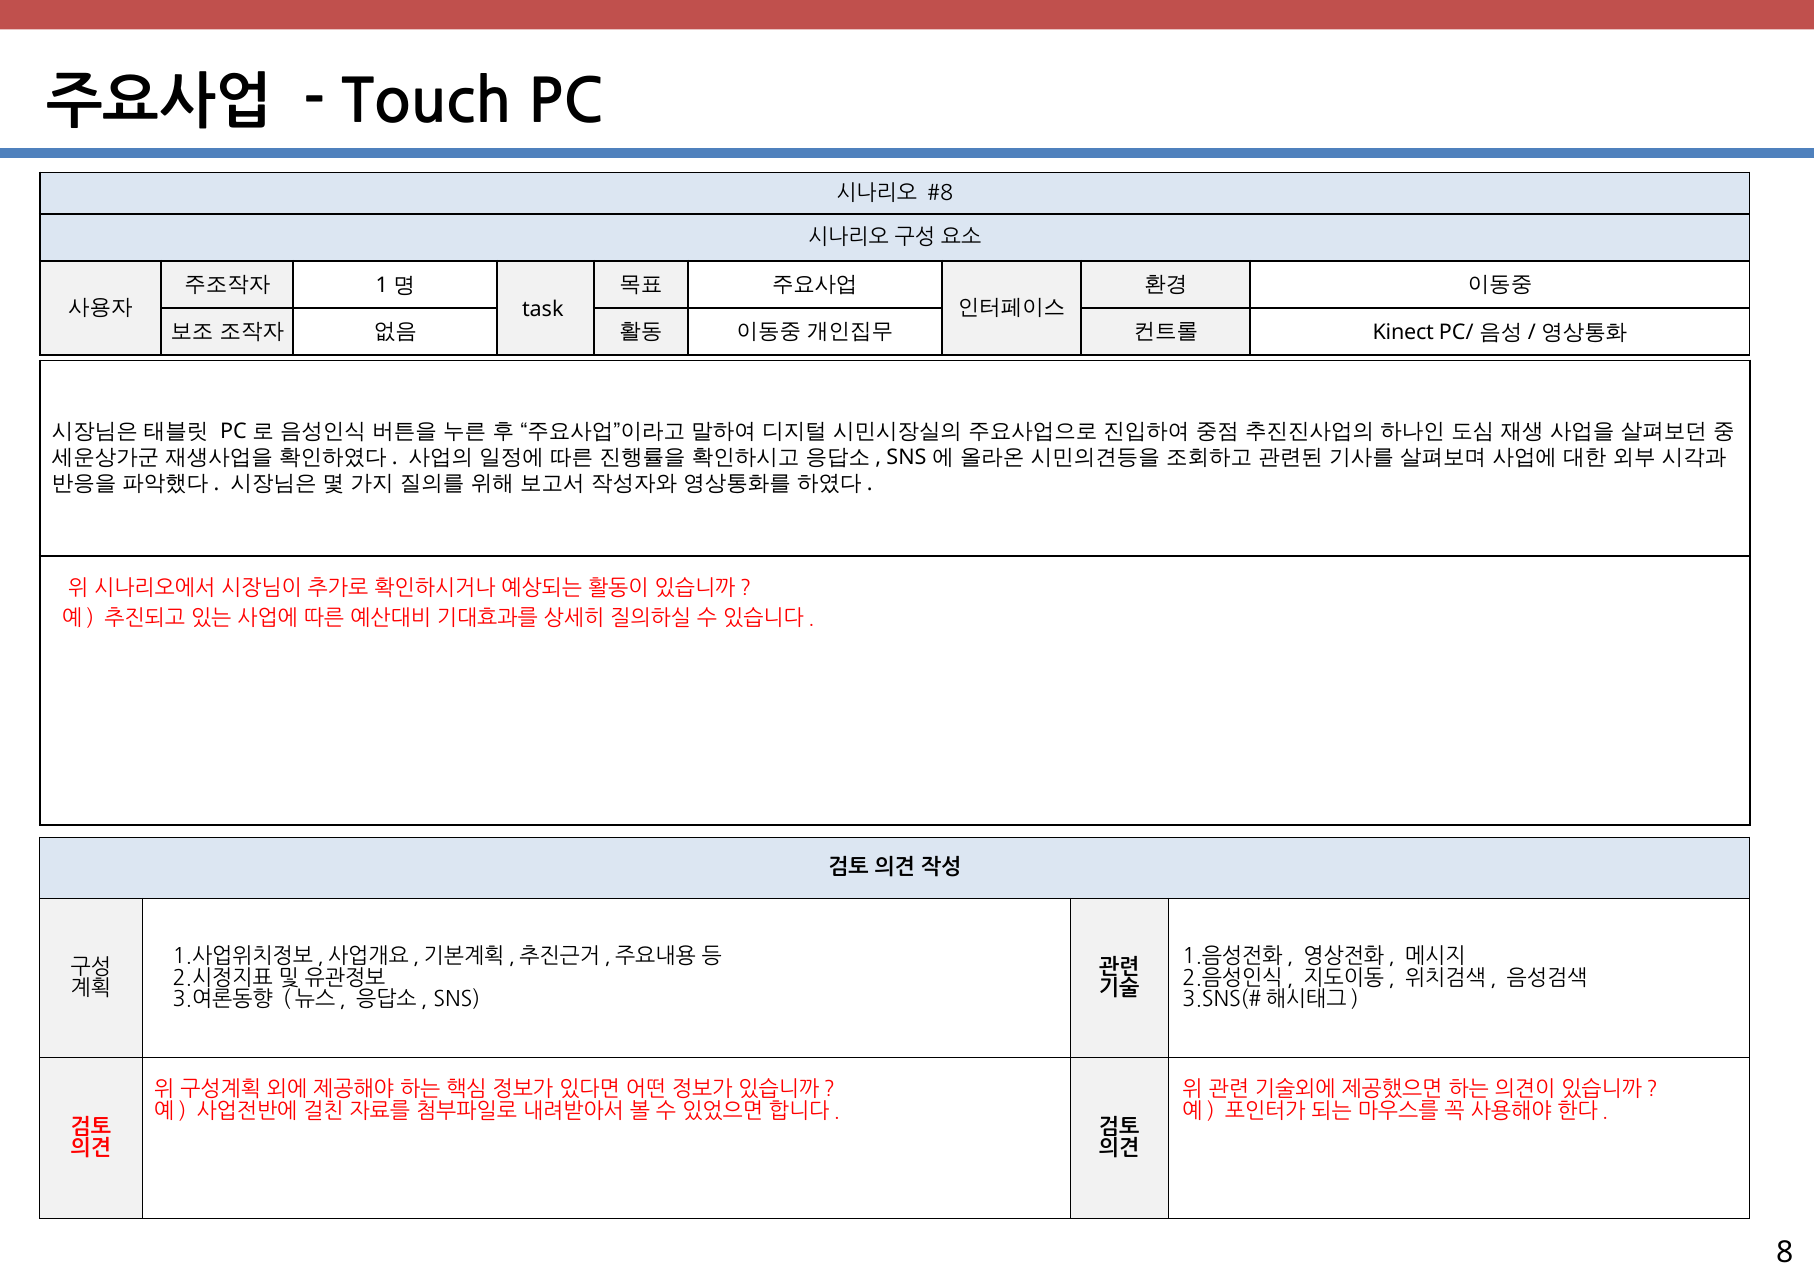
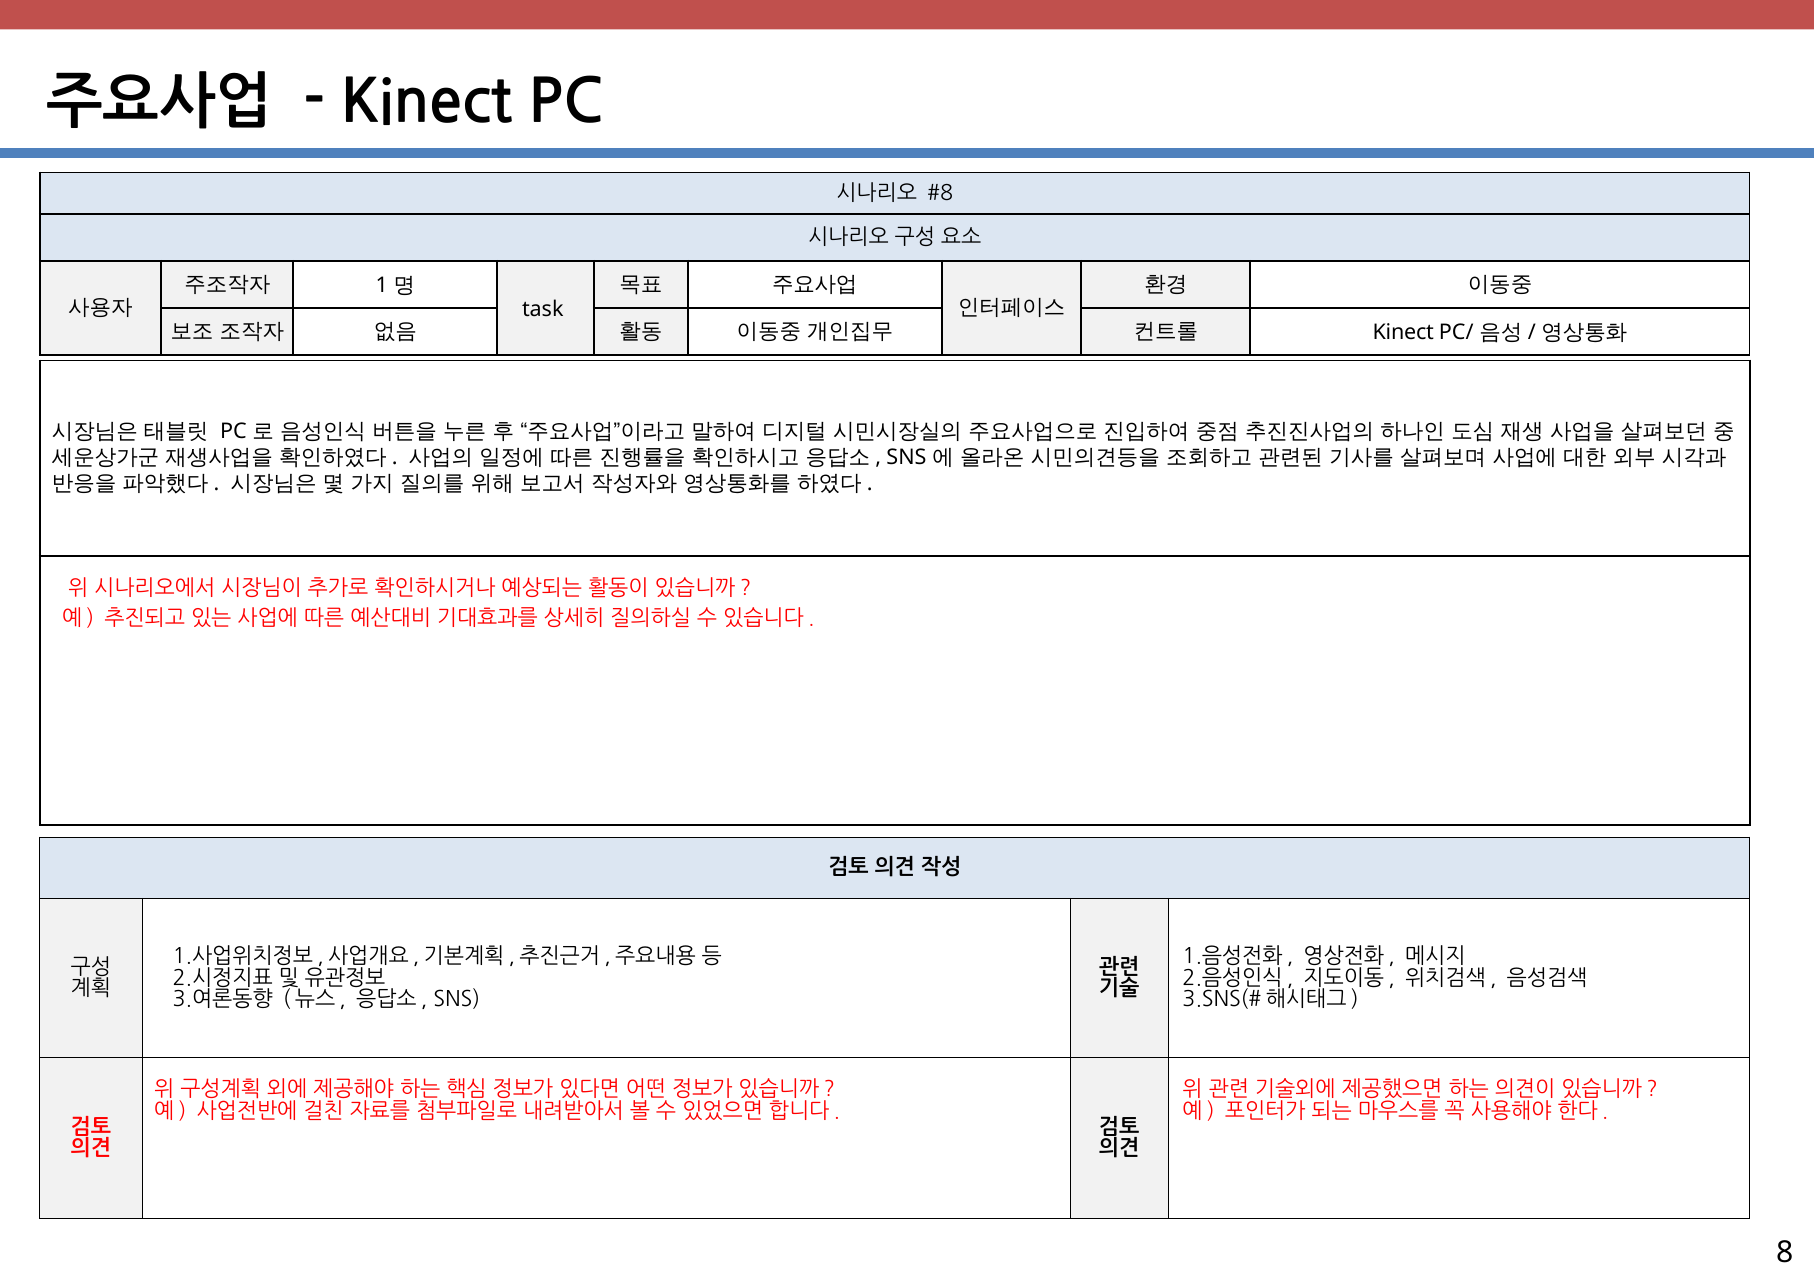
Touch at (427, 103): Touch -> Kinect
